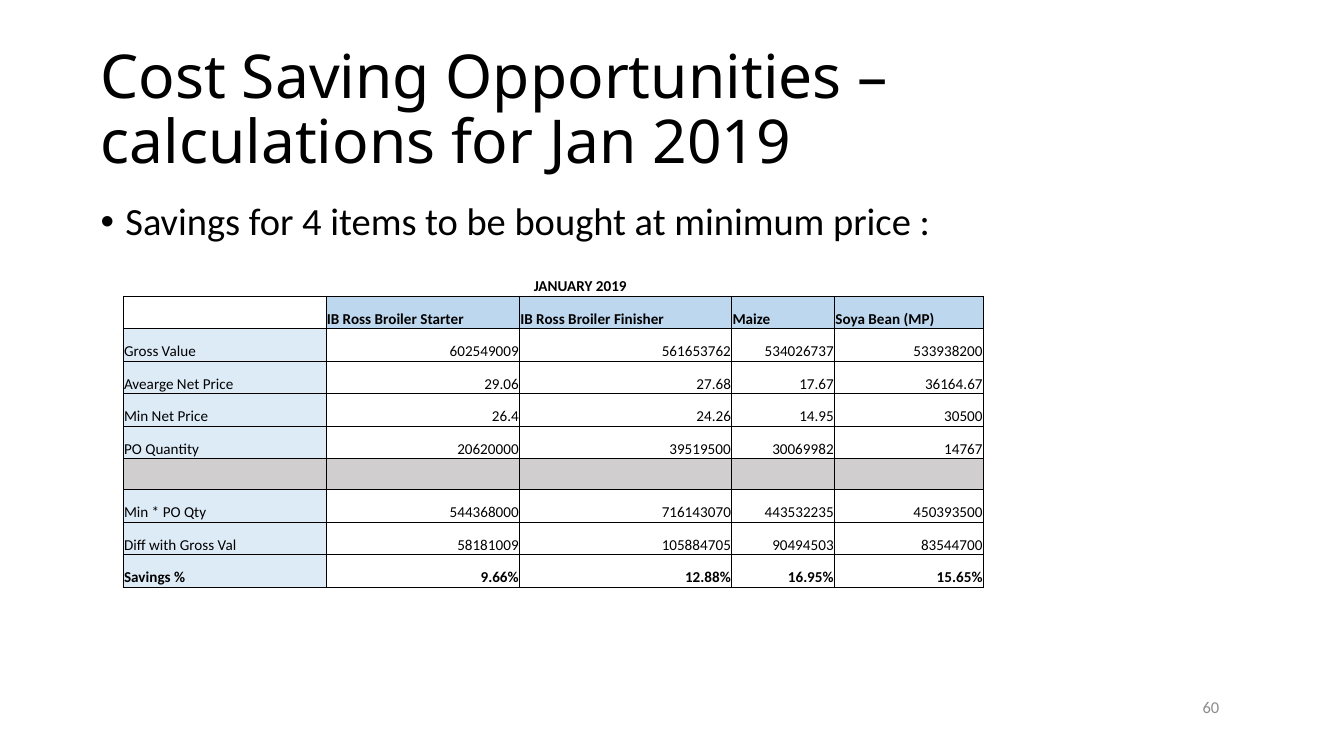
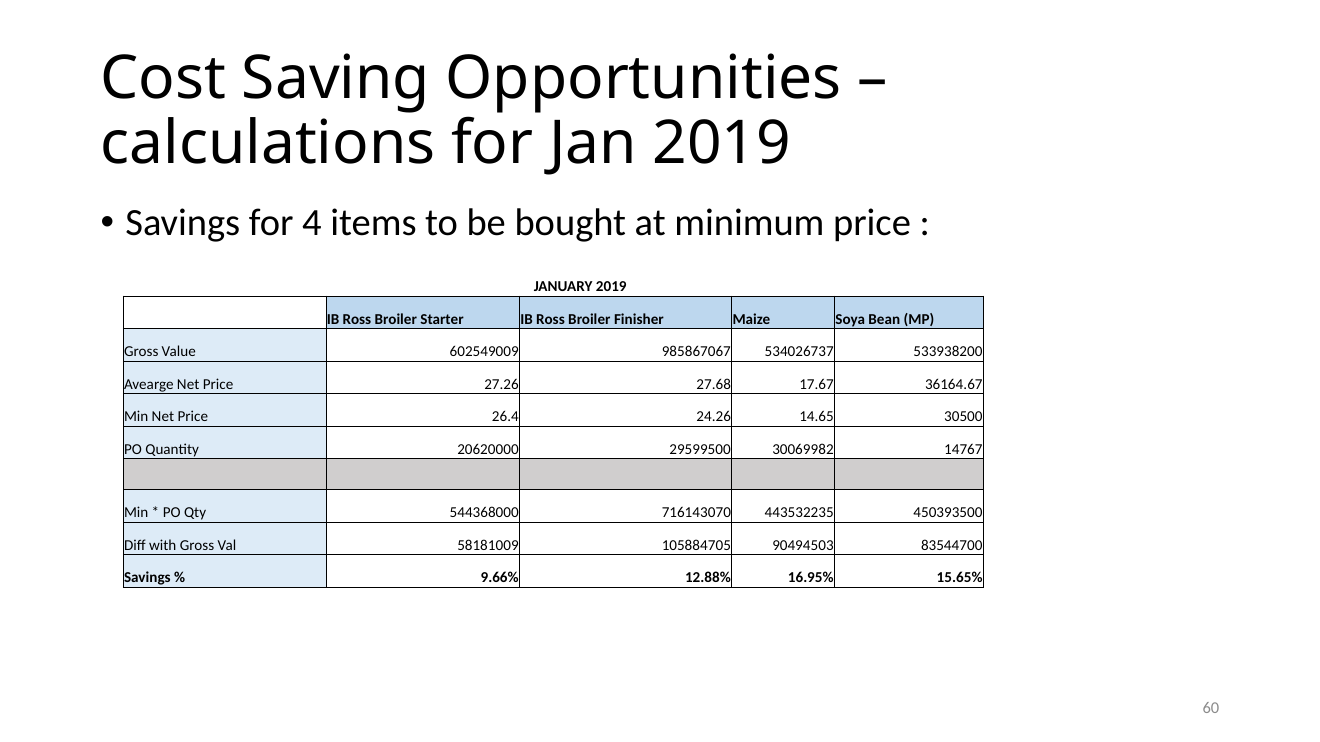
561653762: 561653762 -> 985867067
29.06: 29.06 -> 27.26
14.95: 14.95 -> 14.65
39519500: 39519500 -> 29599500
